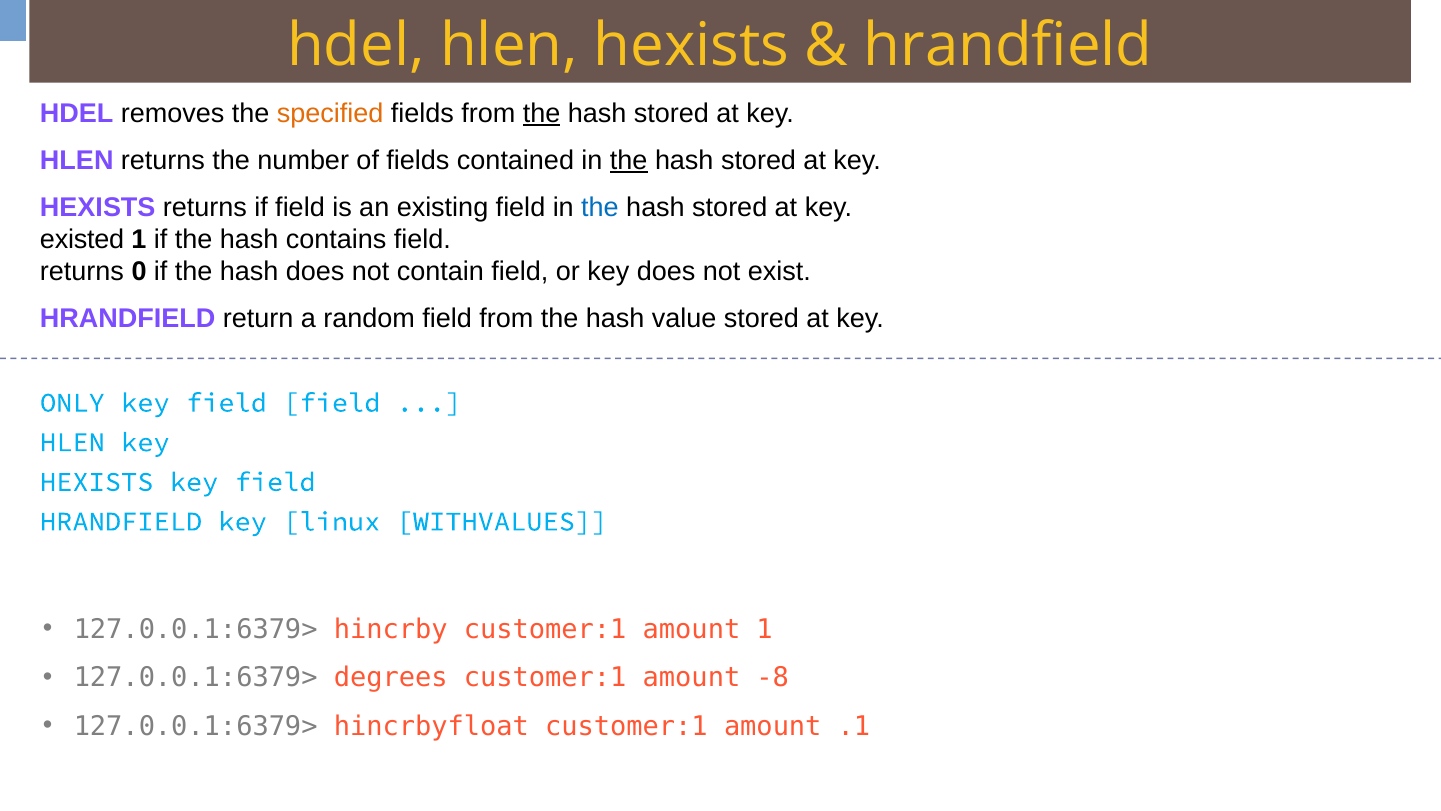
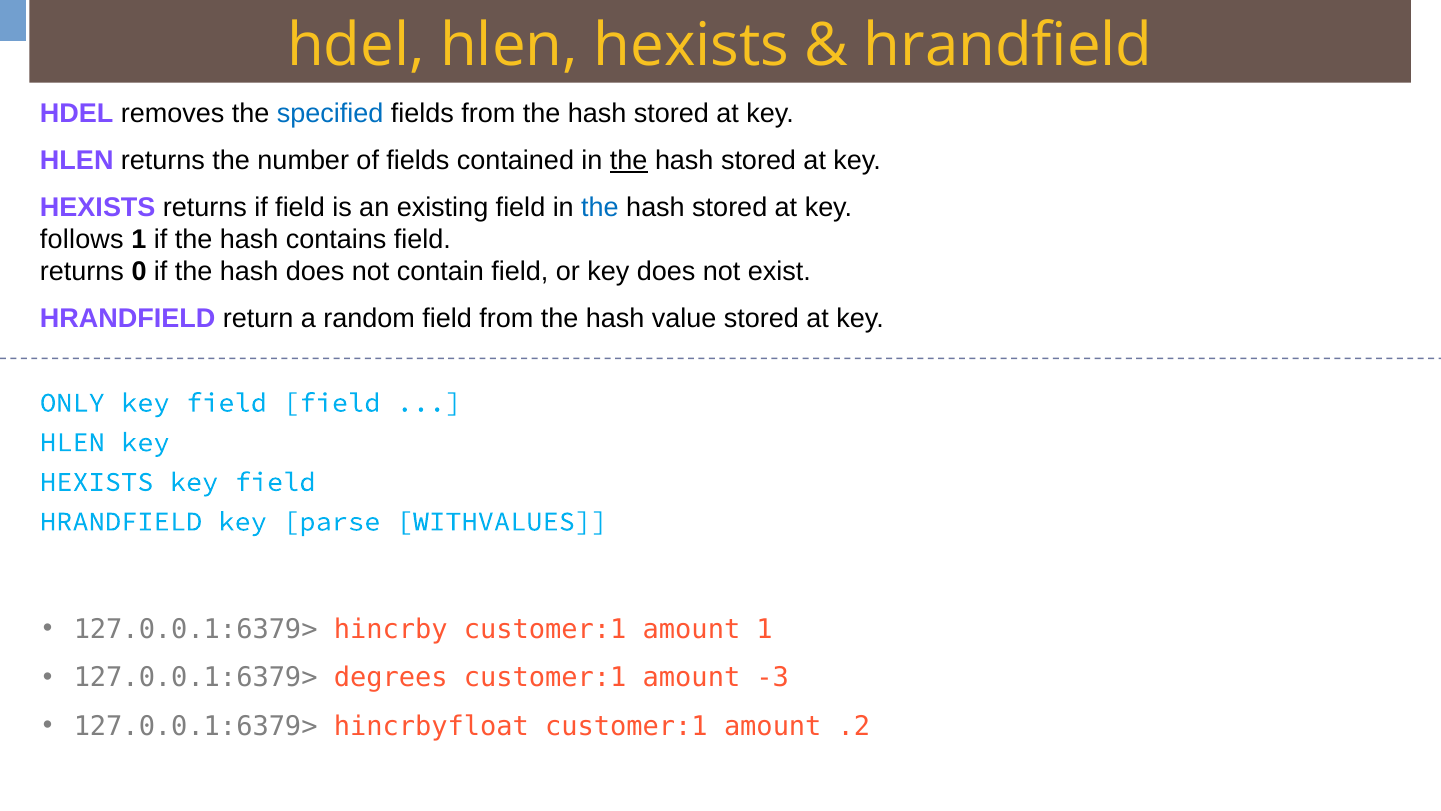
specified colour: orange -> blue
the at (542, 113) underline: present -> none
existed: existed -> follows
linux: linux -> parse
-8: -8 -> -3
.1: .1 -> .2
